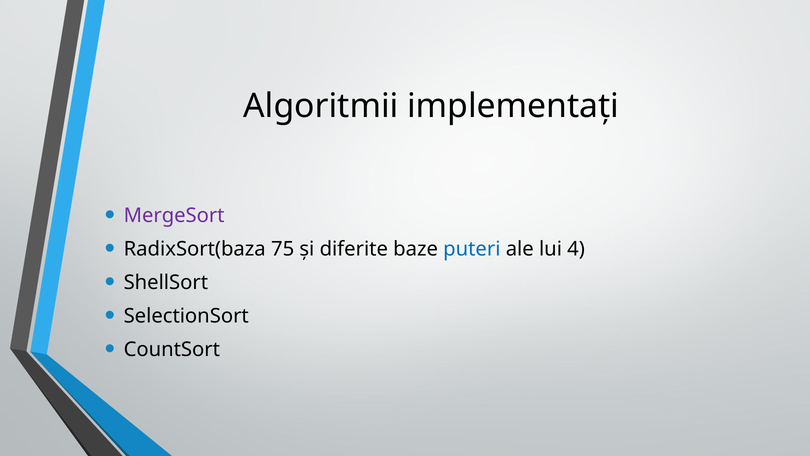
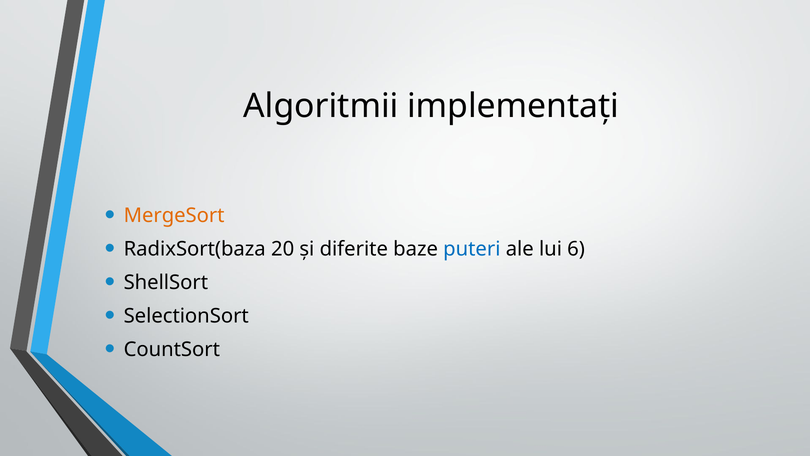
MergeSort colour: purple -> orange
75: 75 -> 20
4: 4 -> 6
